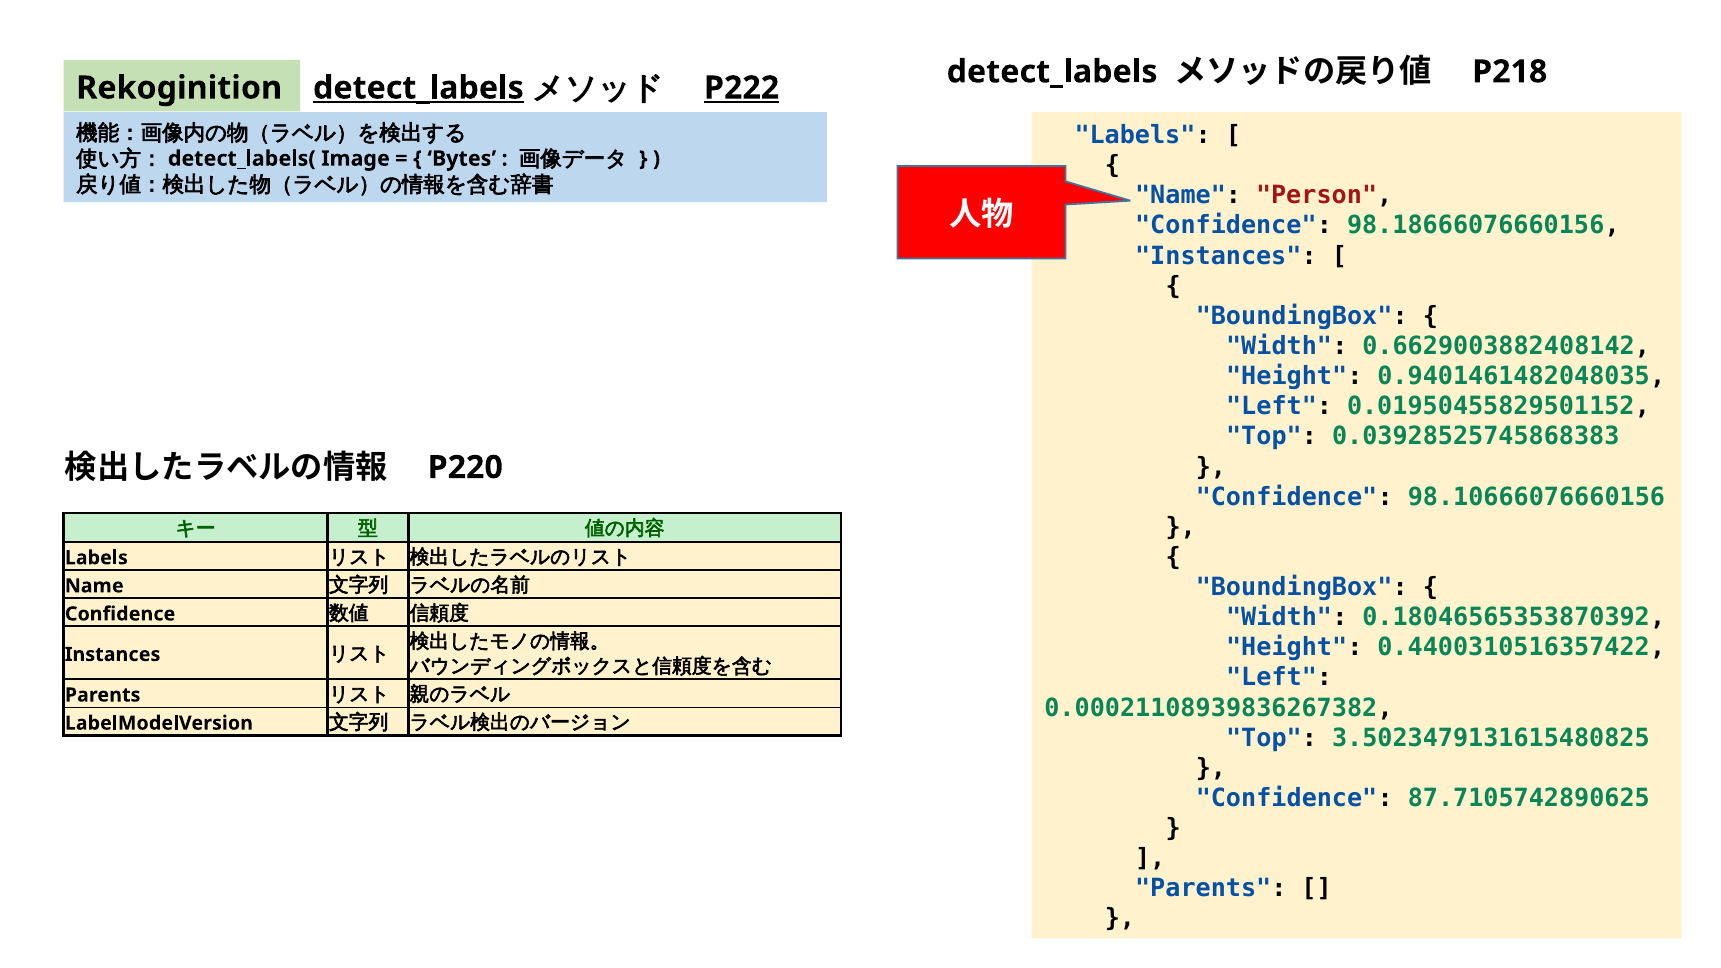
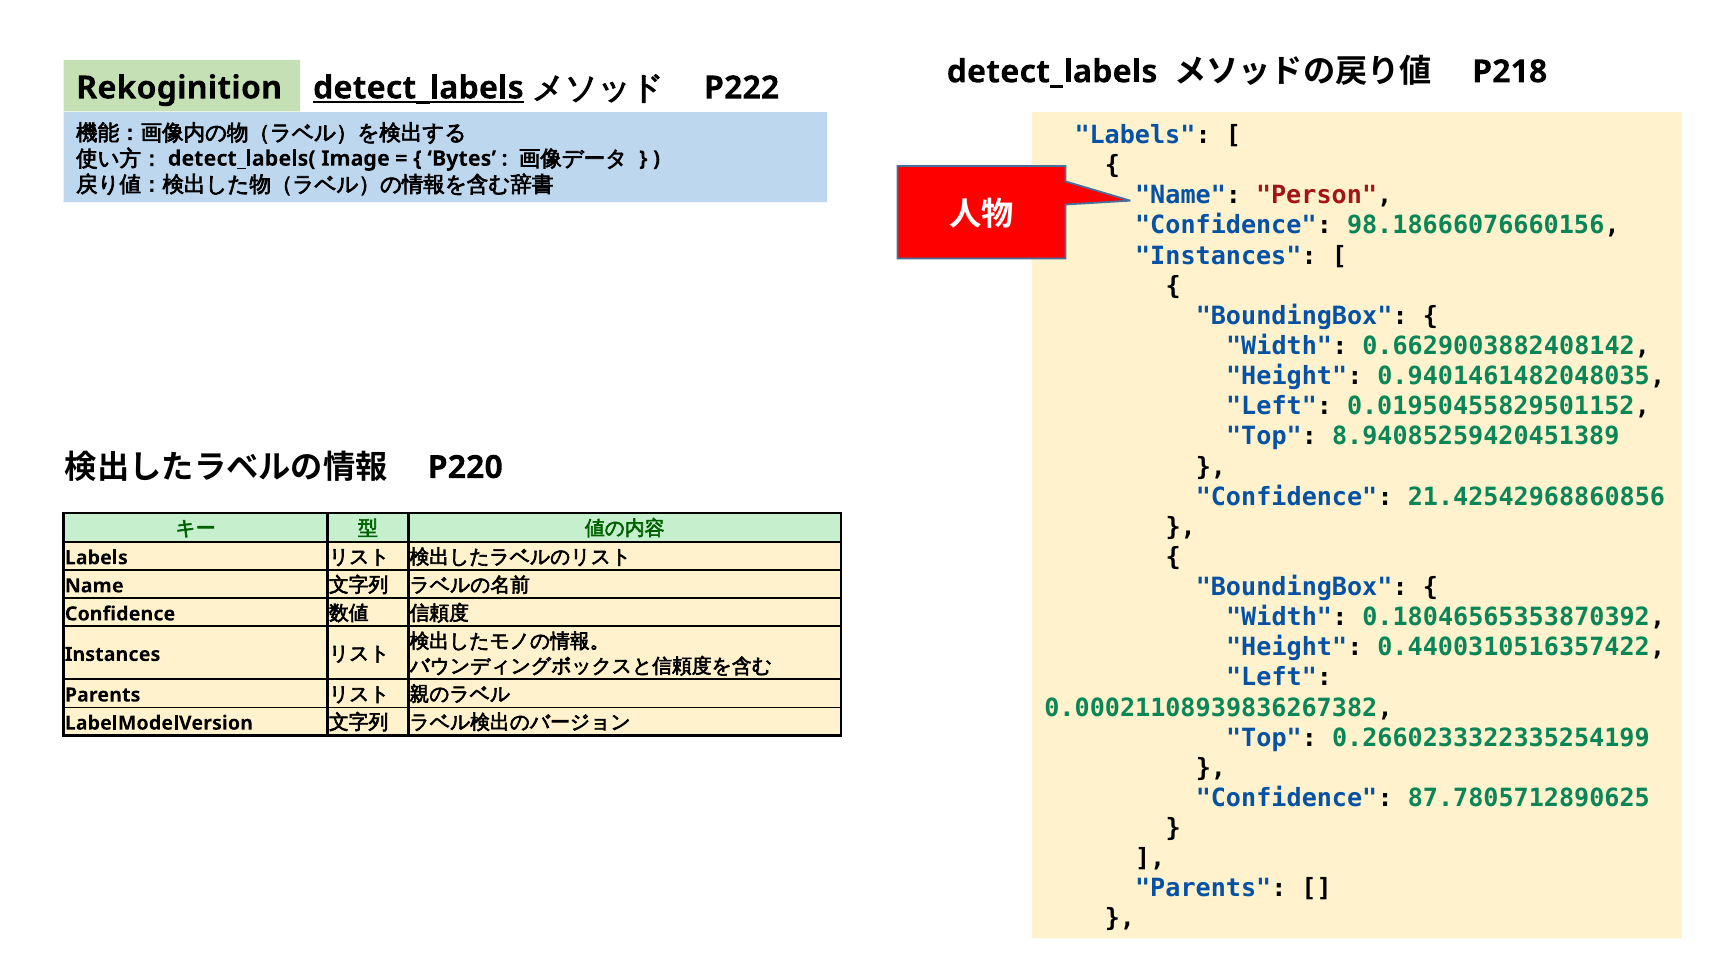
P222 underline: present -> none
0.03928525745868383: 0.03928525745868383 -> 8.94085259420451389
98.10666076660156: 98.10666076660156 -> 21.42542968860856
3.5023479131615480825: 3.5023479131615480825 -> 0.2660233322335254199
87.7105742890625: 87.7105742890625 -> 87.7805712890625
